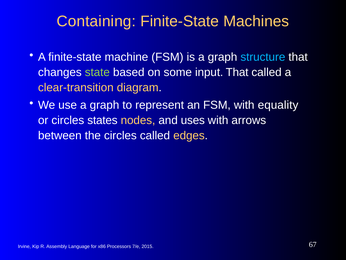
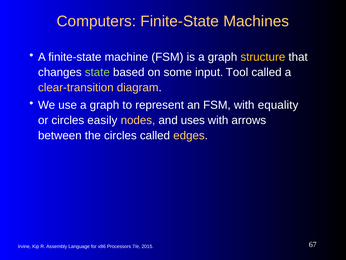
Containing: Containing -> Computers
structure colour: light blue -> yellow
input That: That -> Tool
states: states -> easily
